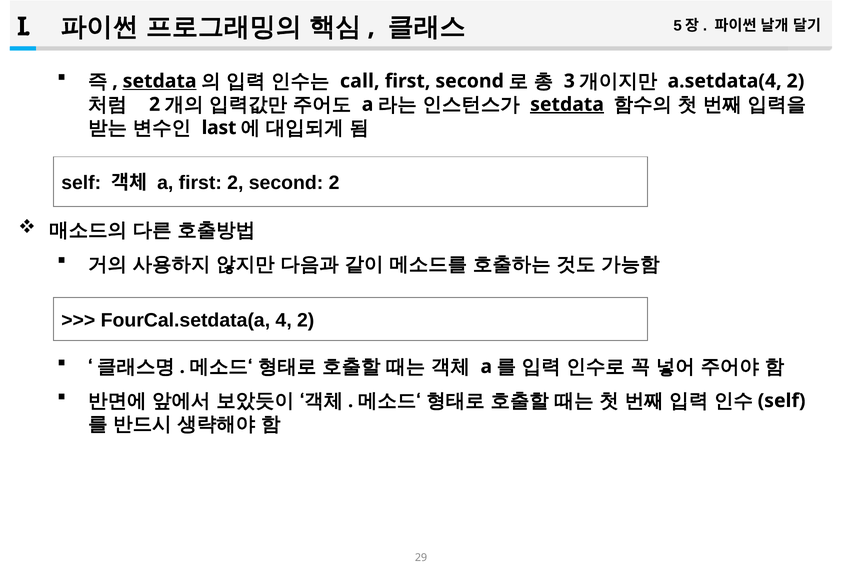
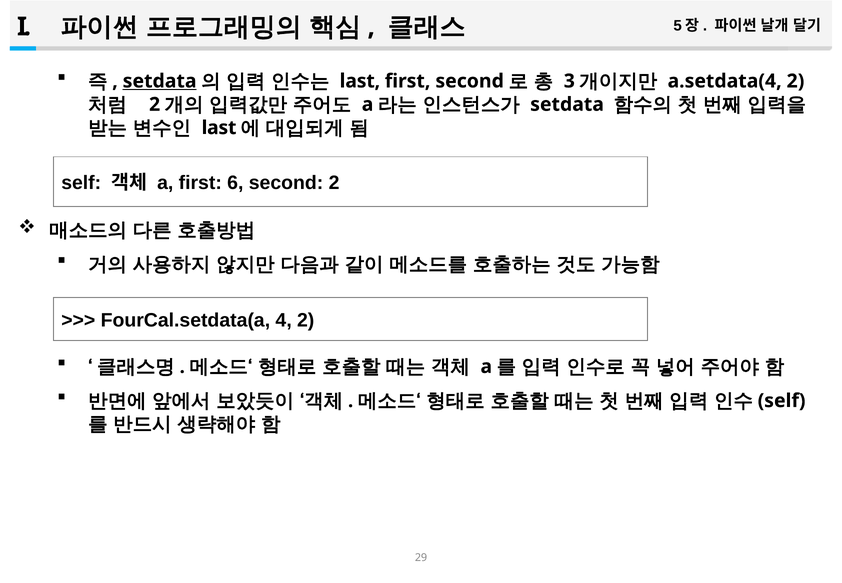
call at (360, 81): call -> last
setdata at (567, 104) underline: present -> none
first 2: 2 -> 6
